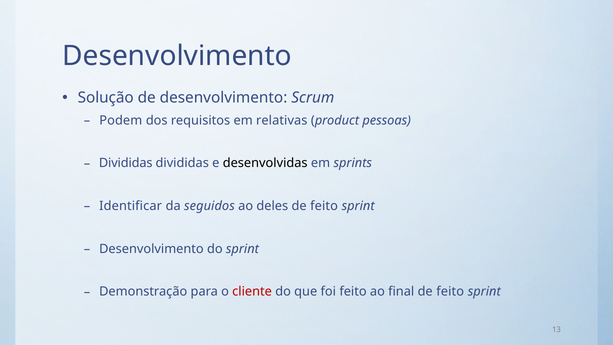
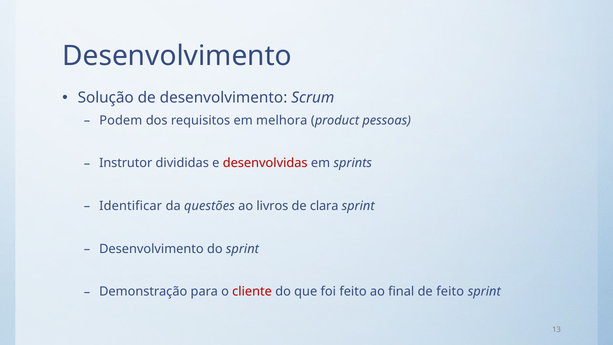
relativas: relativas -> melhora
Divididas at (126, 163): Divididas -> Instrutor
desenvolvidas colour: black -> red
seguidos: seguidos -> questões
deles: deles -> livros
feito at (324, 206): feito -> clara
